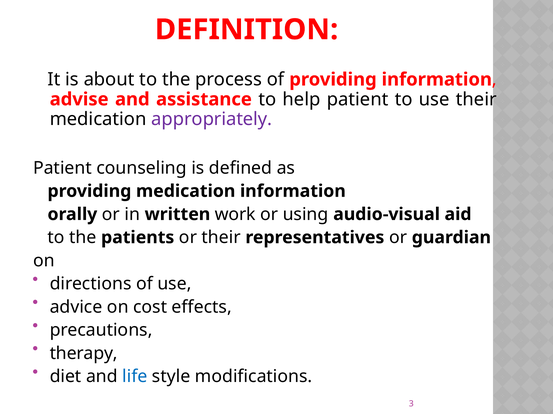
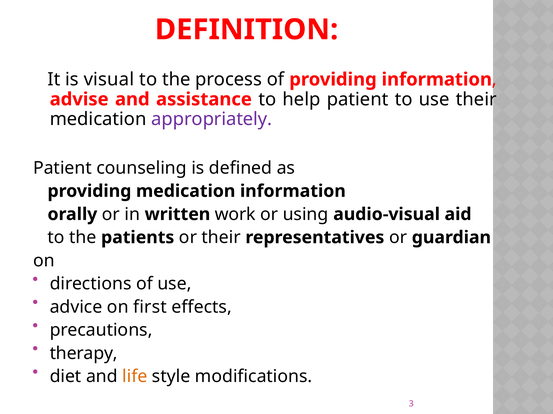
about: about -> visual
cost: cost -> first
life colour: blue -> orange
